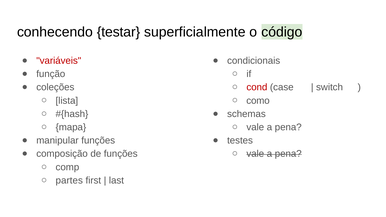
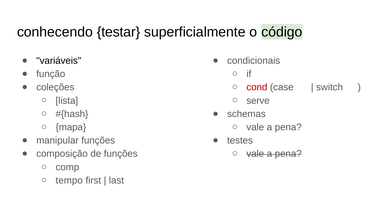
variáveis colour: red -> black
como: como -> serve
partes: partes -> tempo
